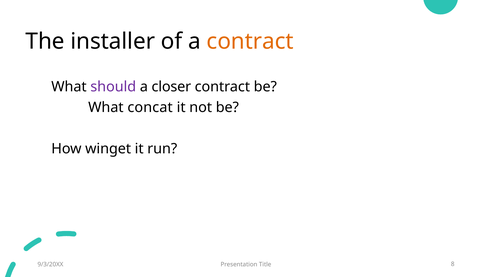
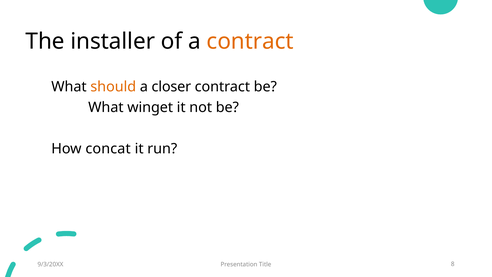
should colour: purple -> orange
concat: concat -> winget
winget: winget -> concat
